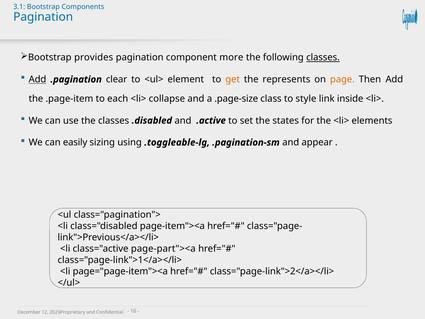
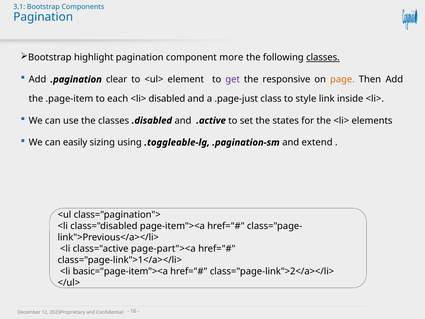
provides: provides -> highlight
Add at (38, 79) underline: present -> none
get colour: orange -> purple
represents: represents -> responsive
collapse: collapse -> disabled
.page-size: .page-size -> .page-just
appear: appear -> extend
page="page-item"><a: page="page-item"><a -> basic="page-item"><a
